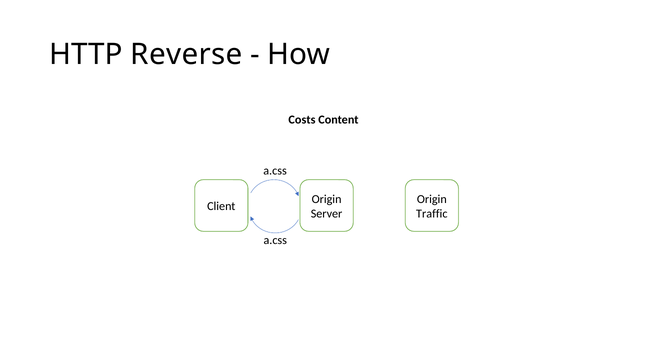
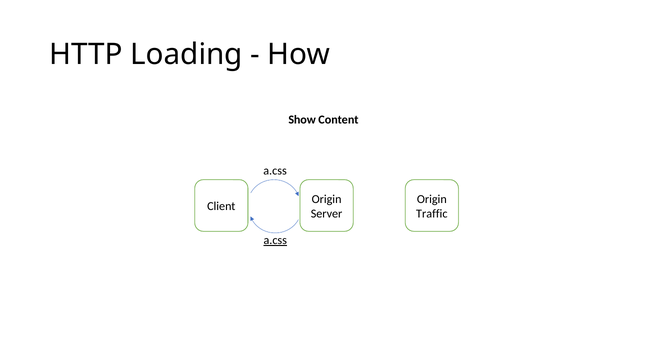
Reverse: Reverse -> Loading
Costs: Costs -> Show
a.css at (275, 240) underline: none -> present
